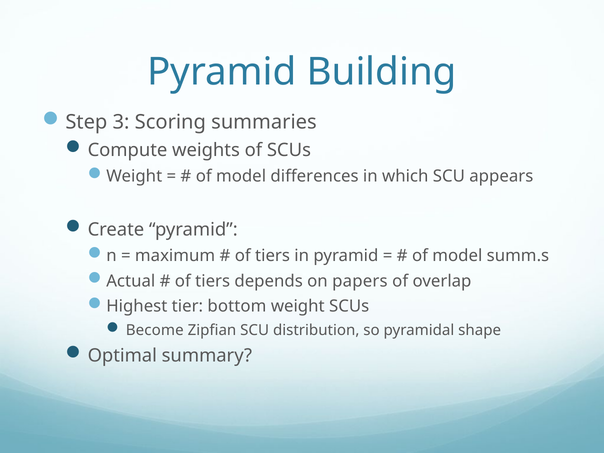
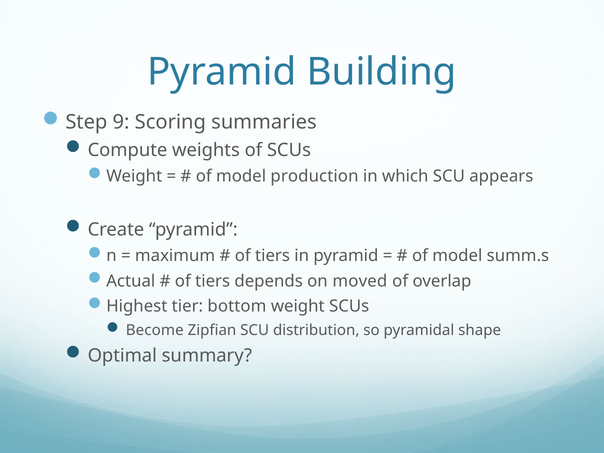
3: 3 -> 9
differences: differences -> production
papers: papers -> moved
